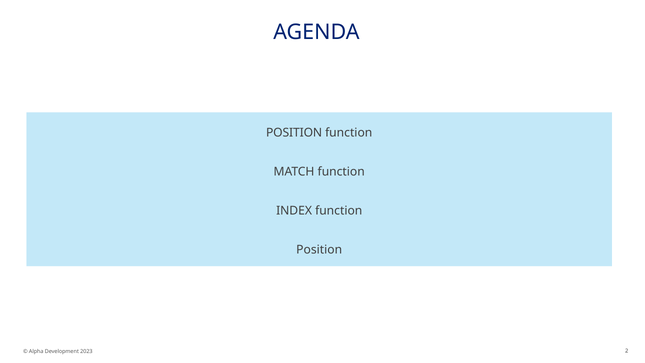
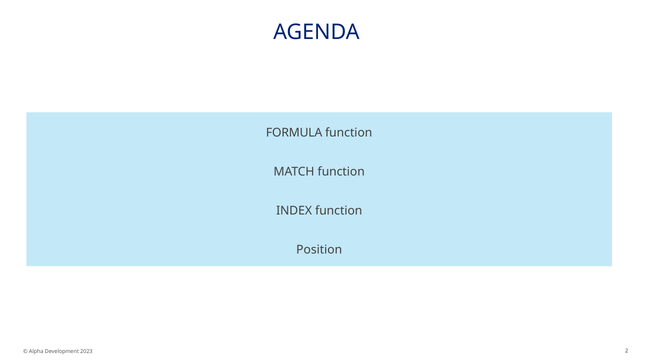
POSITION at (294, 133): POSITION -> FORMULA
